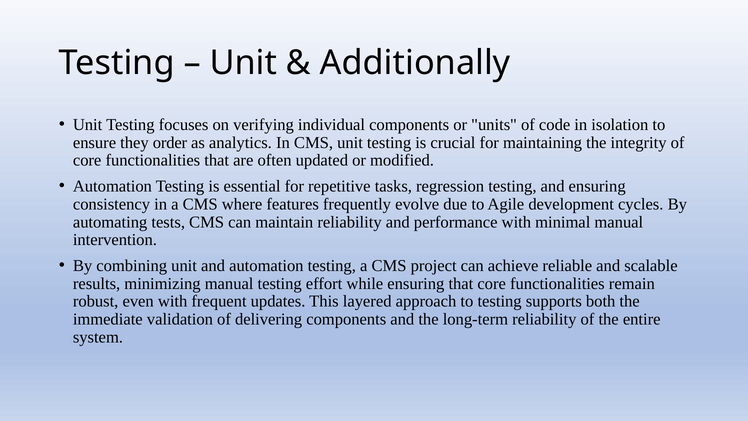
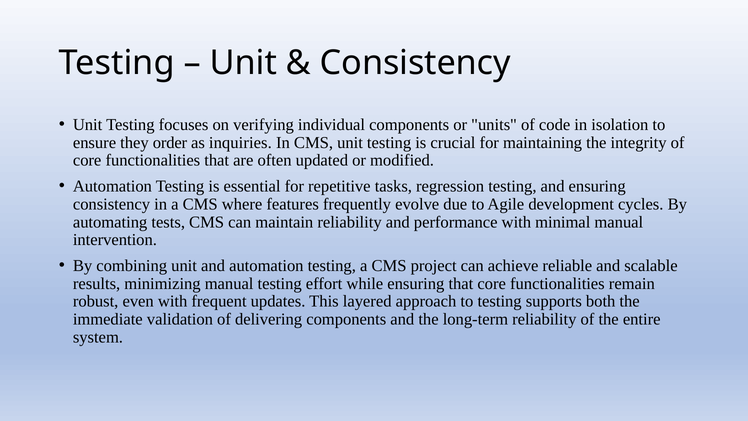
Additionally at (415, 63): Additionally -> Consistency
analytics: analytics -> inquiries
